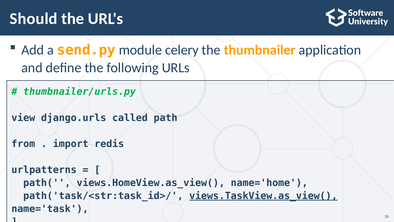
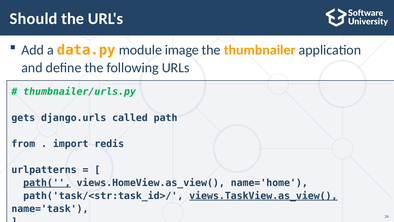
send.py: send.py -> data.py
celery: celery -> image
view: view -> gets
path( underline: none -> present
